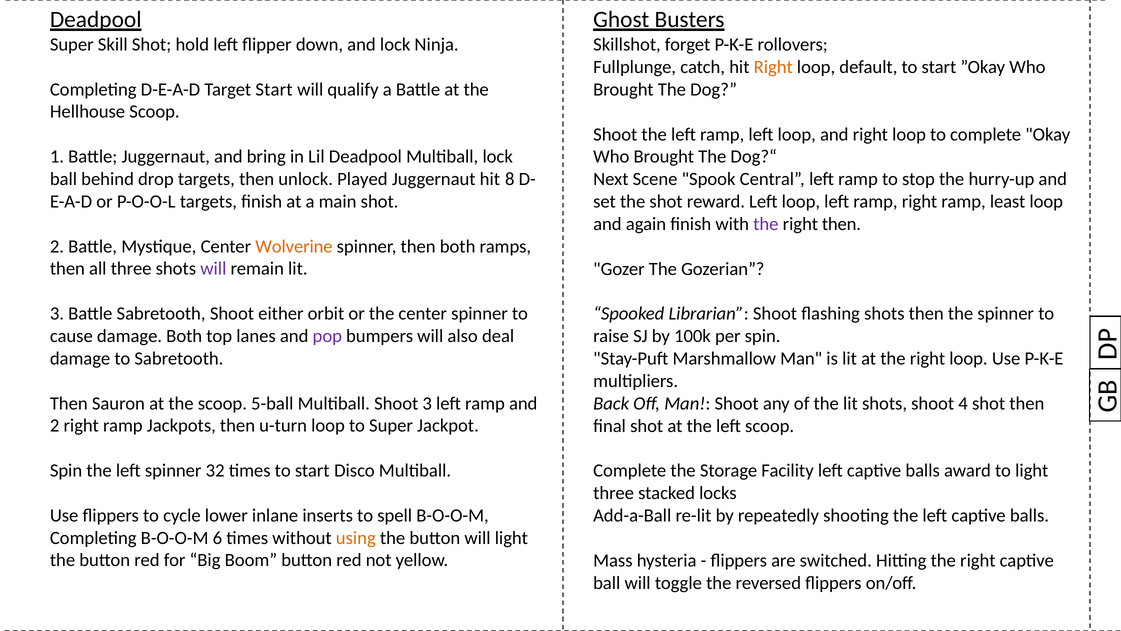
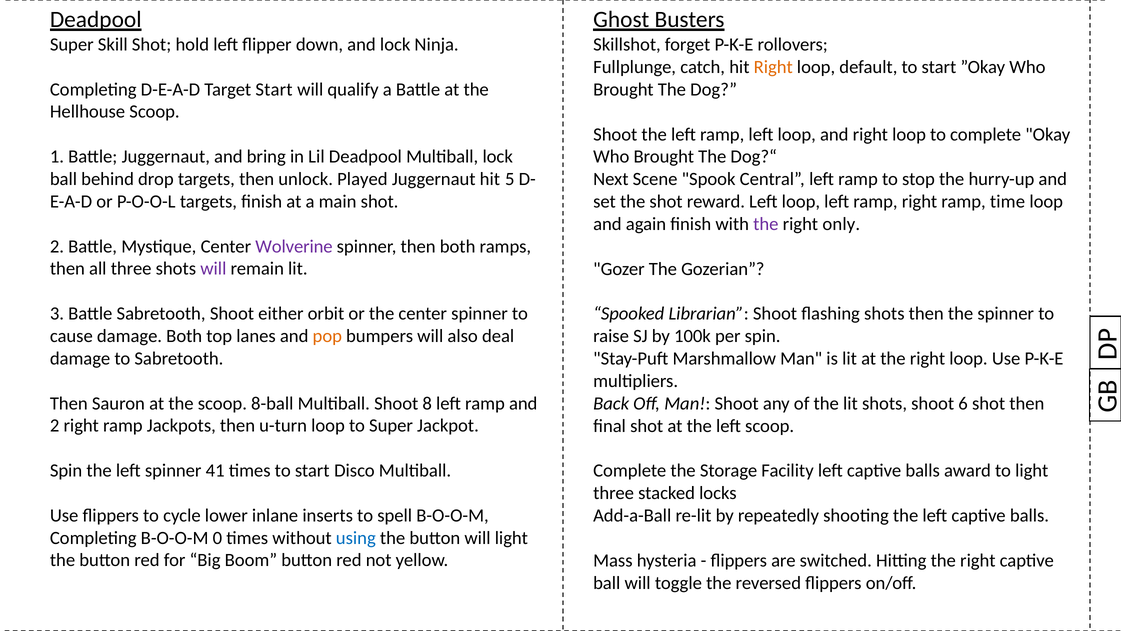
8: 8 -> 5
least: least -> time
right then: then -> only
Wolverine colour: orange -> purple
pop colour: purple -> orange
5-ball: 5-ball -> 8-ball
Shoot 3: 3 -> 8
4: 4 -> 6
32: 32 -> 41
6: 6 -> 0
using colour: orange -> blue
